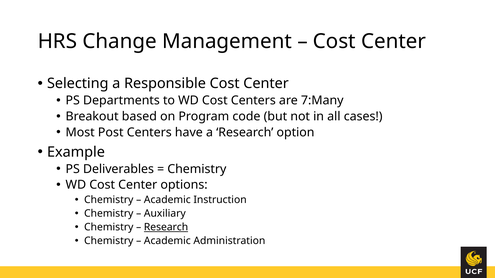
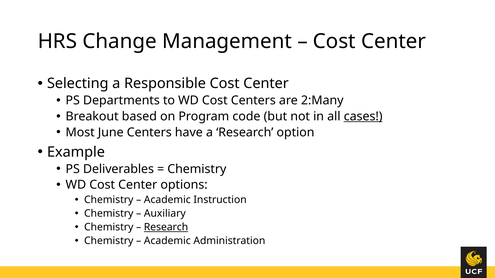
7:Many: 7:Many -> 2:Many
cases underline: none -> present
Post: Post -> June
